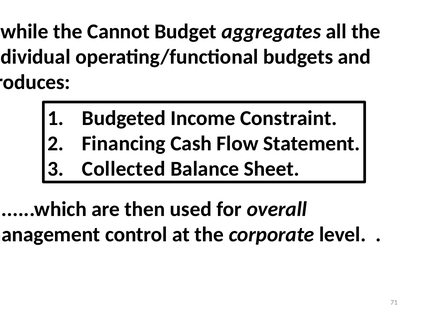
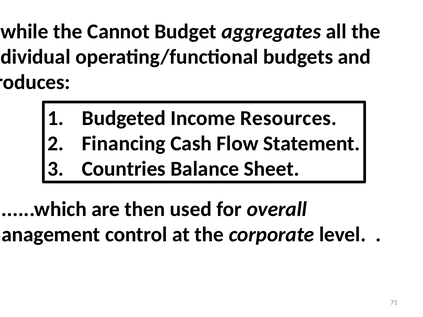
Constraint: Constraint -> Resources
Collected: Collected -> Countries
